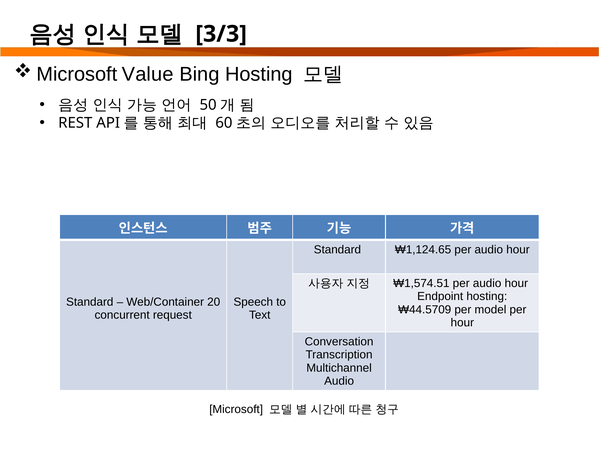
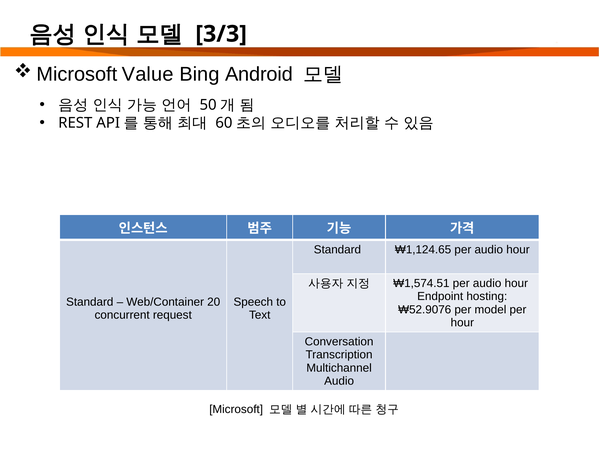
Bing Hosting: Hosting -> Android
₩44.5709: ₩44.5709 -> ₩52.9076
